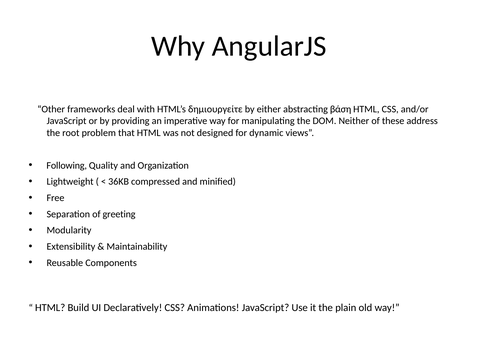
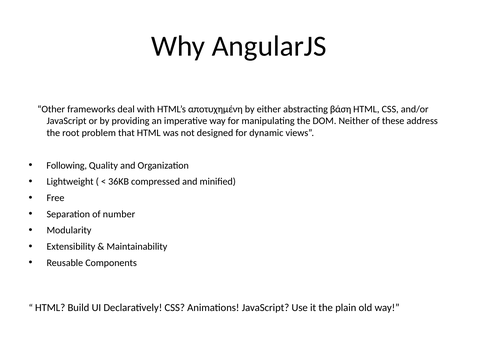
δημιουργείτε: δημιουργείτε -> αποτυχημένη
greeting: greeting -> number
